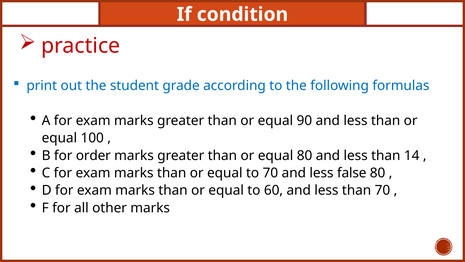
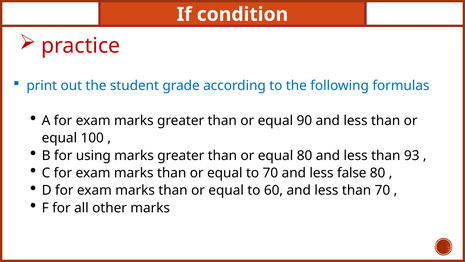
order: order -> using
14: 14 -> 93
